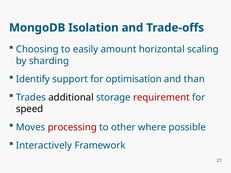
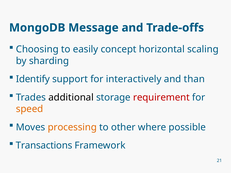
Isolation: Isolation -> Message
amount: amount -> concept
optimisation: optimisation -> interactively
speed colour: black -> orange
processing colour: red -> orange
Interactively: Interactively -> Transactions
